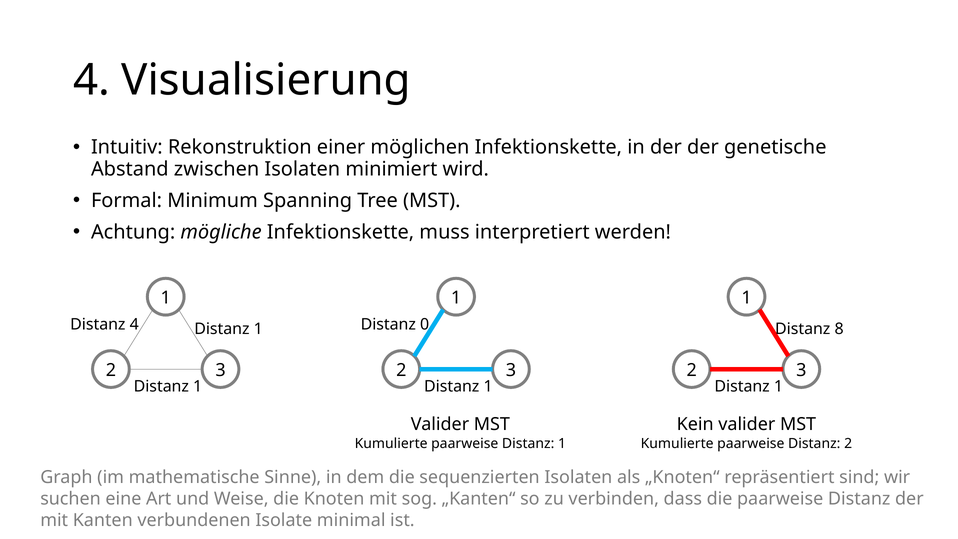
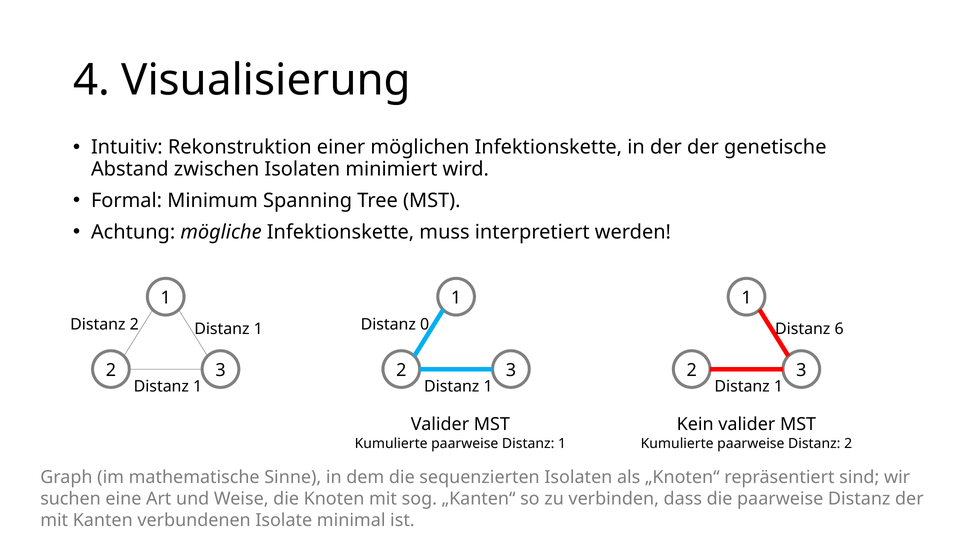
4 at (134, 324): 4 -> 2
8: 8 -> 6
